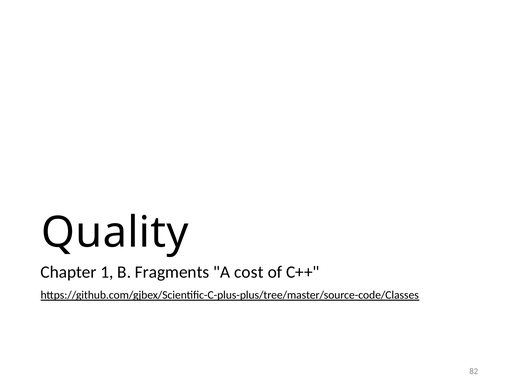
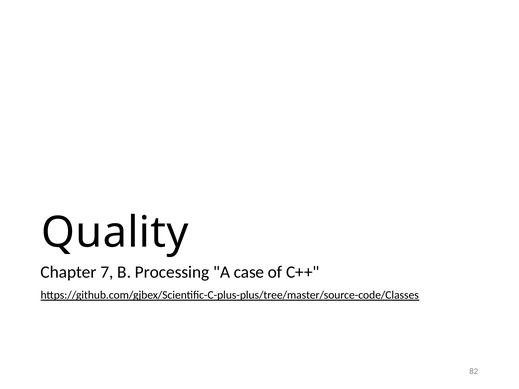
1: 1 -> 7
Fragments: Fragments -> Processing
cost: cost -> case
